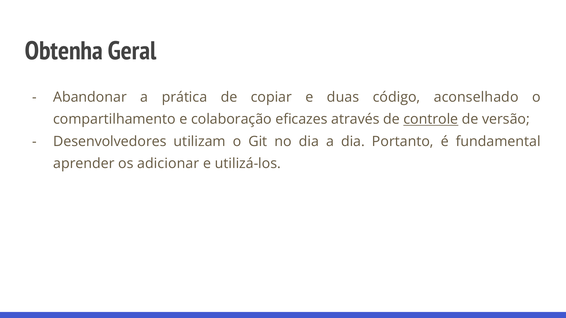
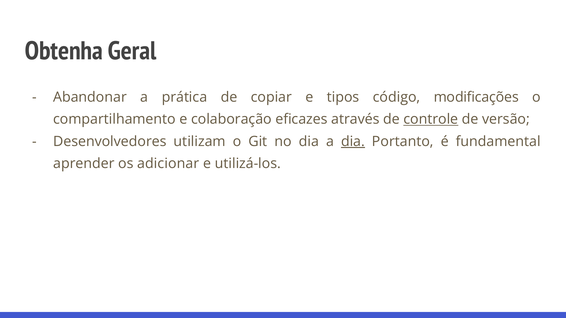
duas: duas -> tipos
aconselhado: aconselhado -> modificações
dia at (353, 142) underline: none -> present
